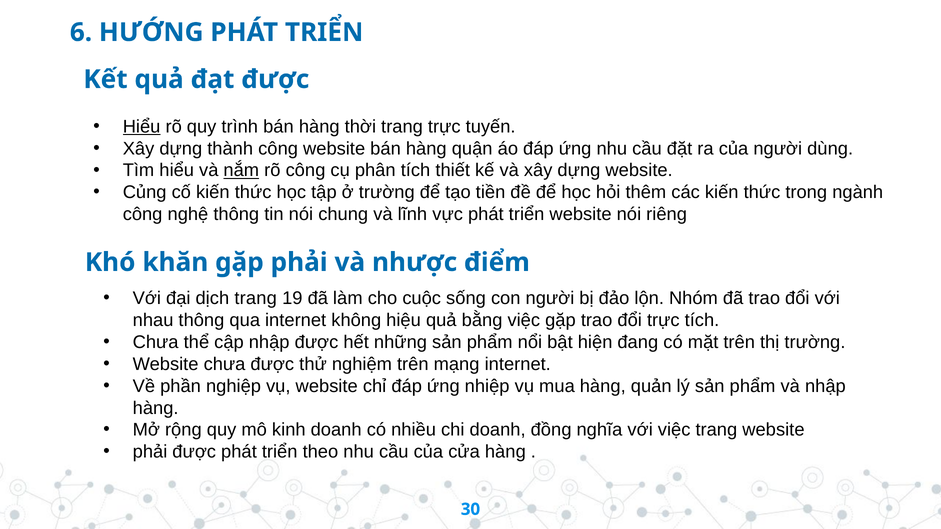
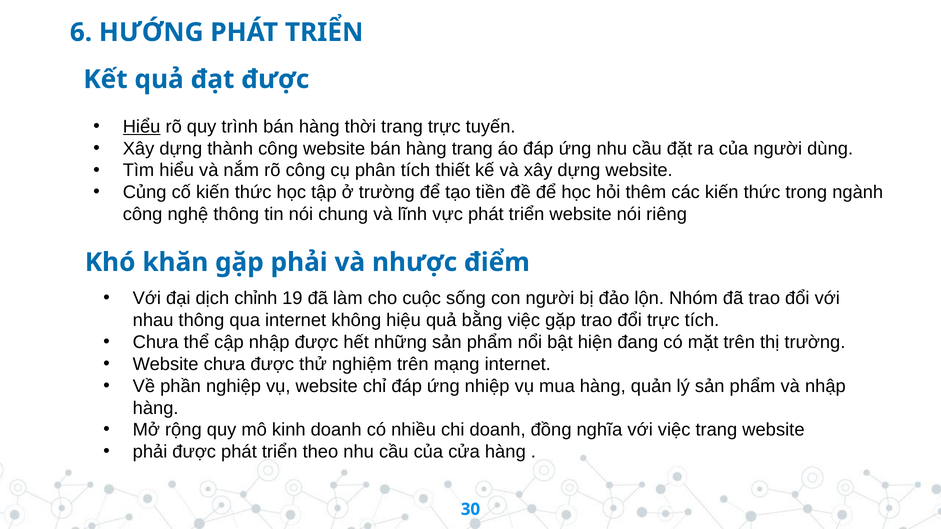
hàng quận: quận -> trang
nắm underline: present -> none
dịch trang: trang -> chỉnh
